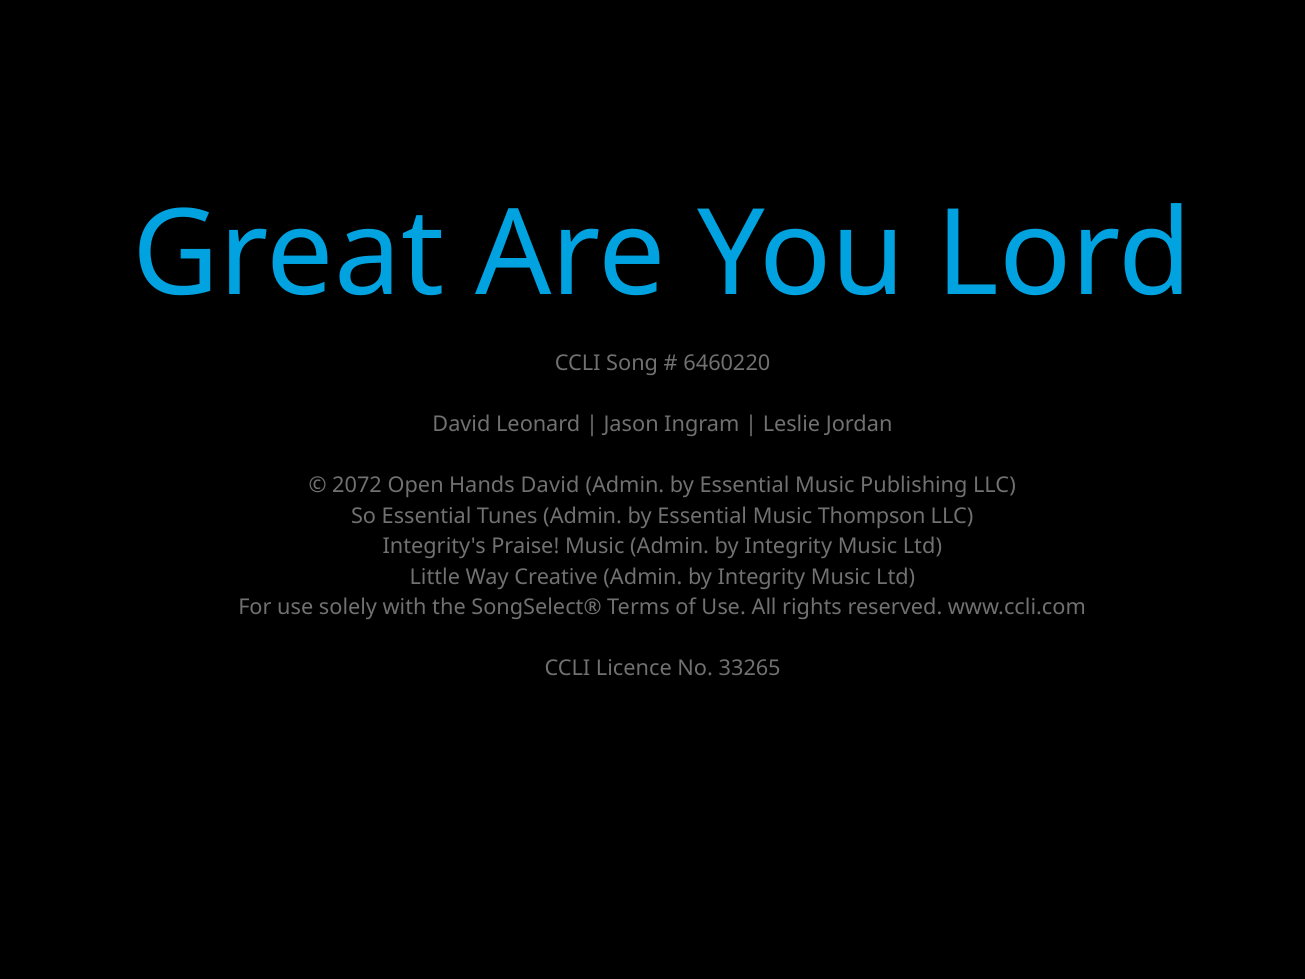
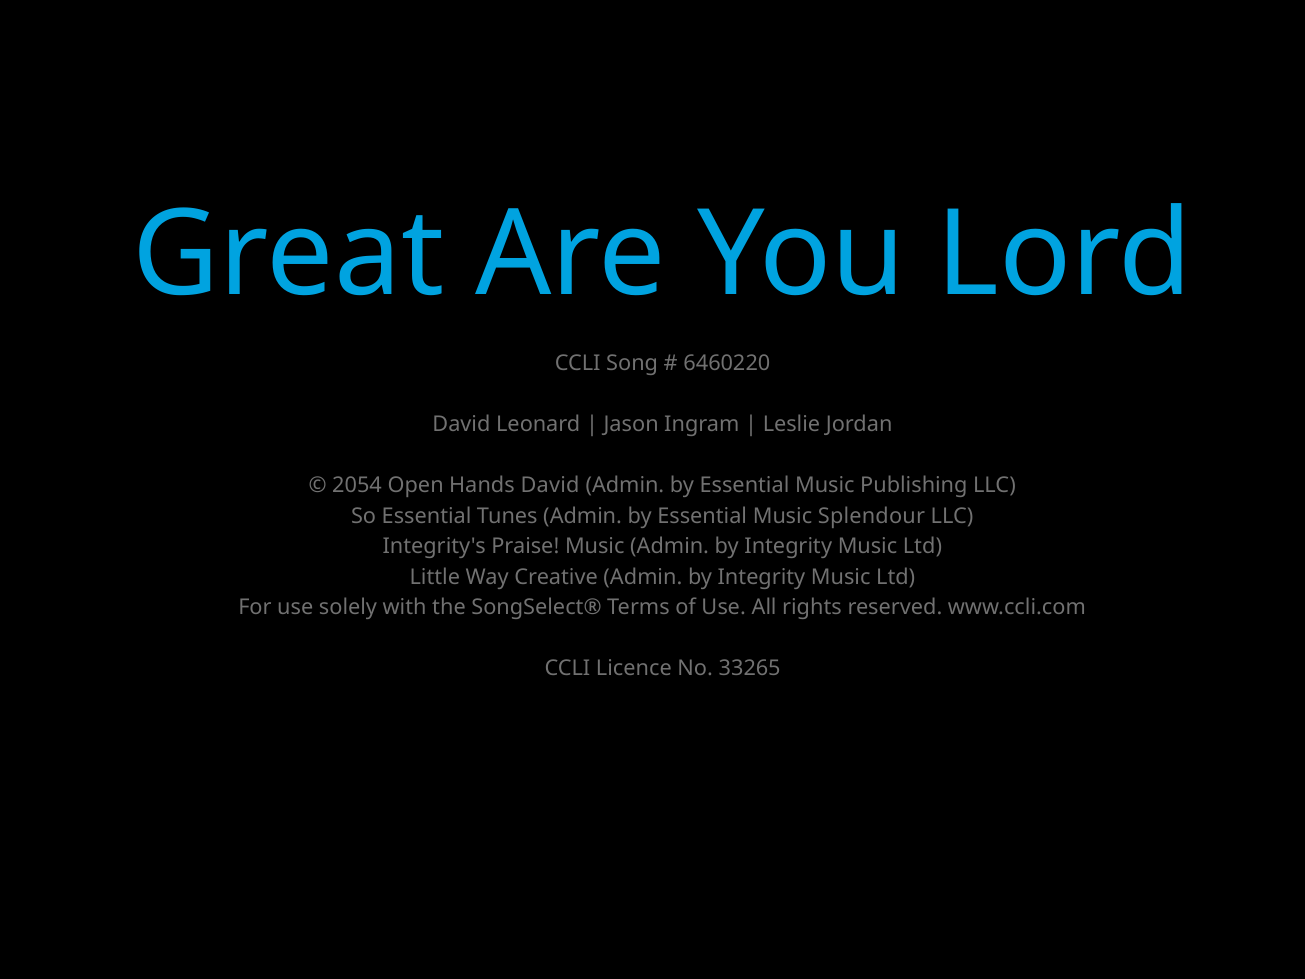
2072: 2072 -> 2054
Thompson: Thompson -> Splendour
